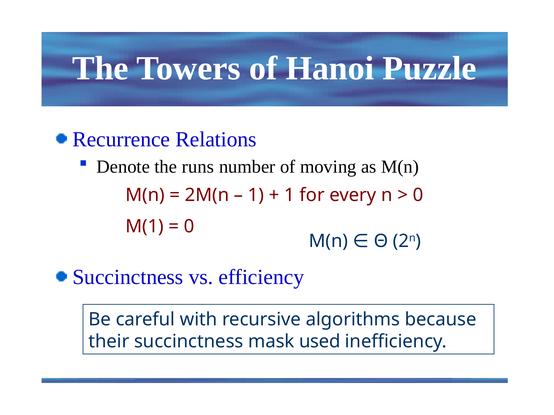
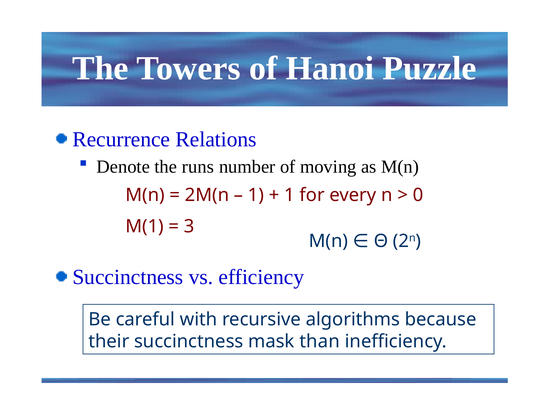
0 at (189, 227): 0 -> 3
used: used -> than
